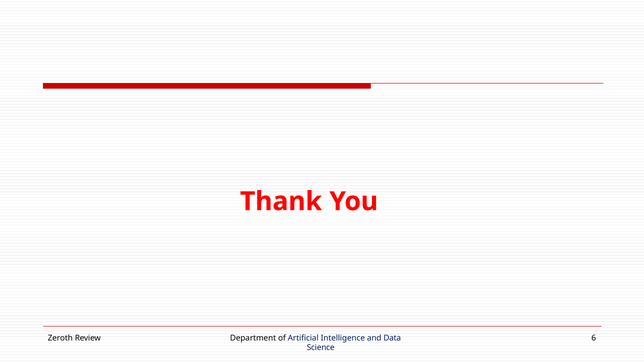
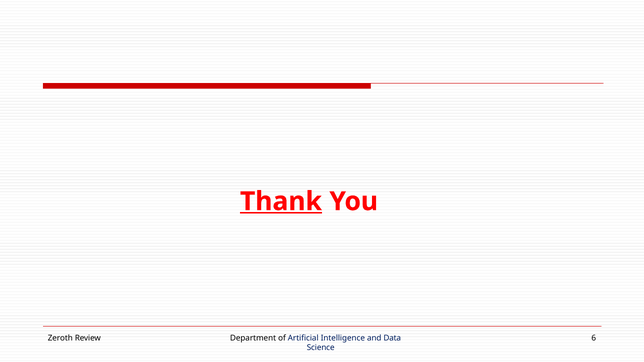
Thank underline: none -> present
